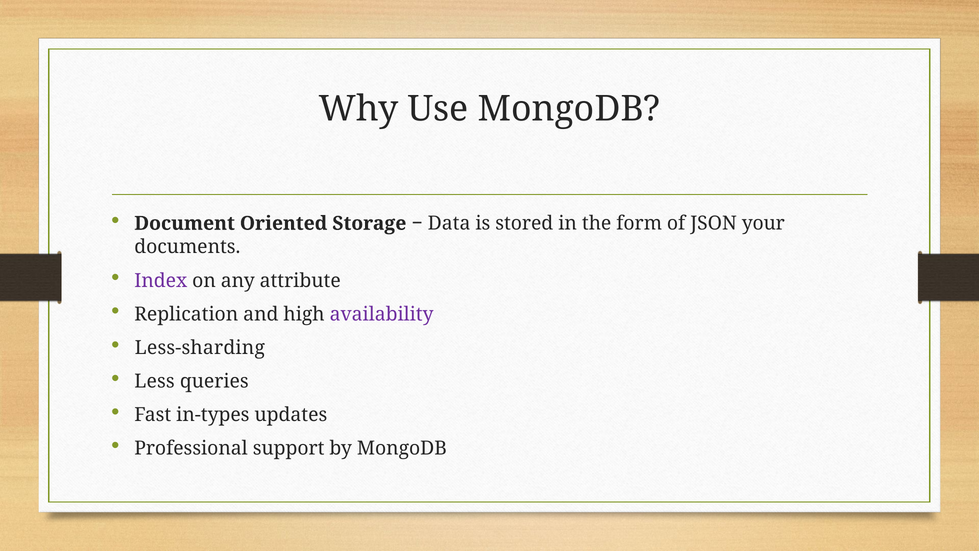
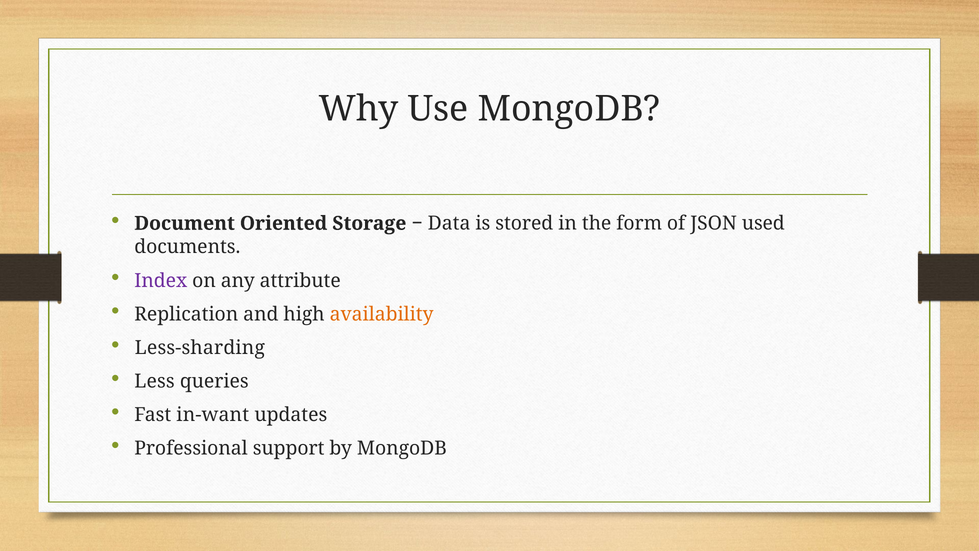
your: your -> used
availability colour: purple -> orange
in-types: in-types -> in-want
